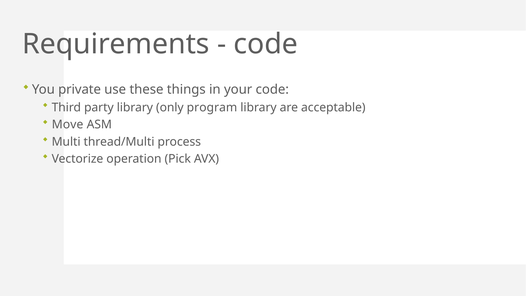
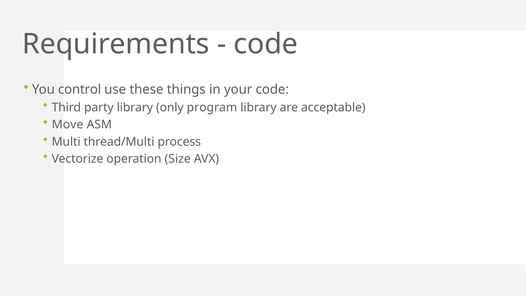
private: private -> control
Pick: Pick -> Size
